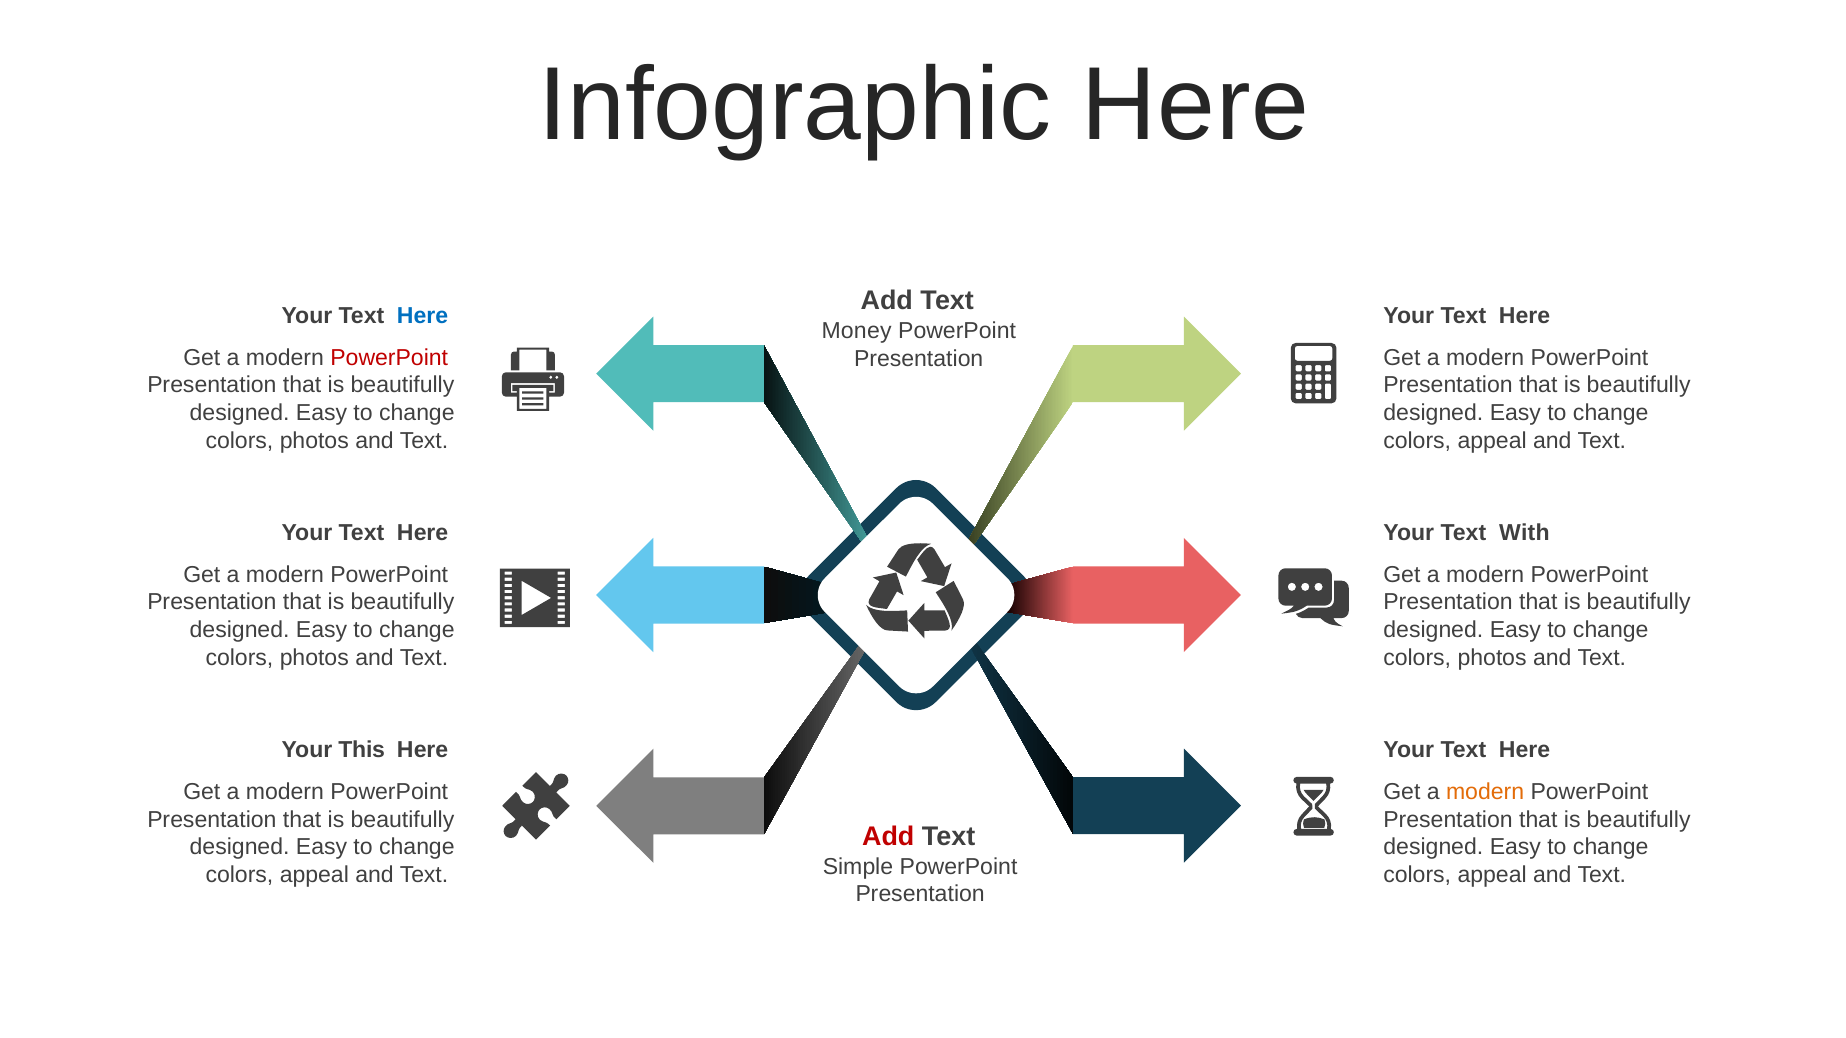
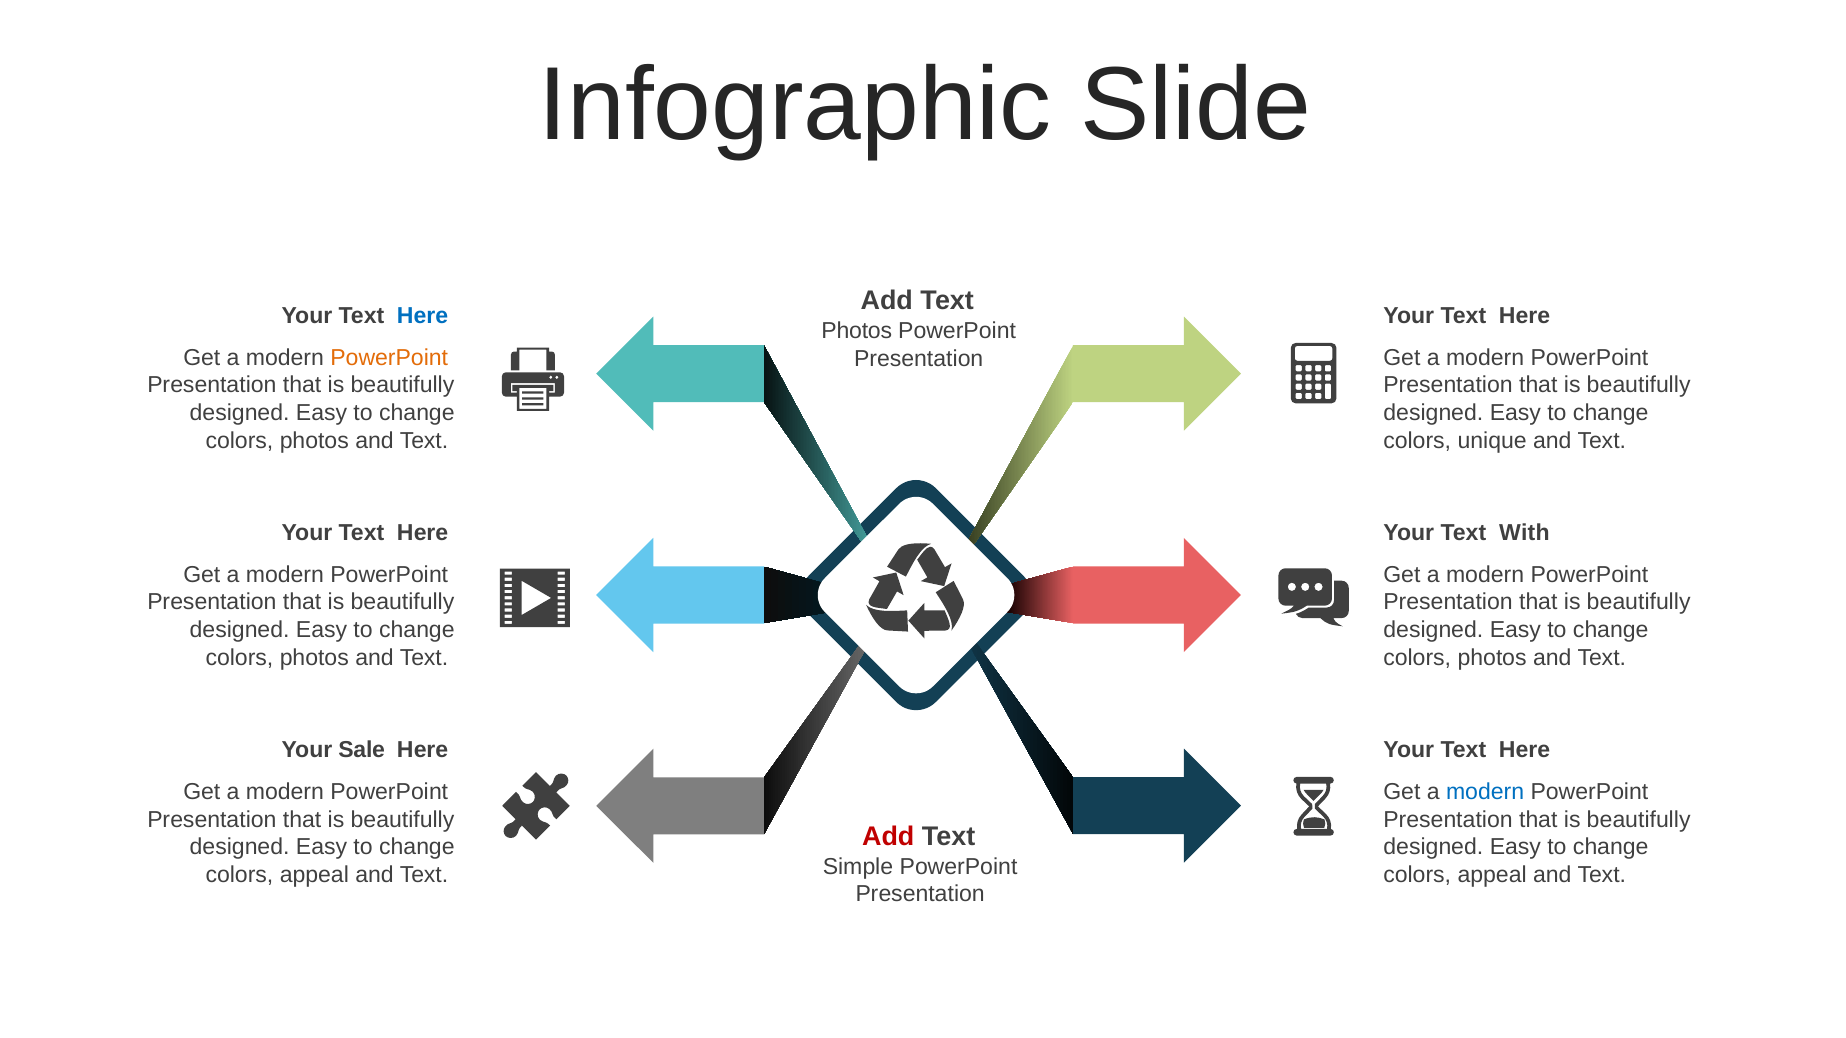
Infographic Here: Here -> Slide
Money at (857, 331): Money -> Photos
PowerPoint at (389, 358) colour: red -> orange
appeal at (1492, 441): appeal -> unique
This: This -> Sale
modern at (1485, 792) colour: orange -> blue
